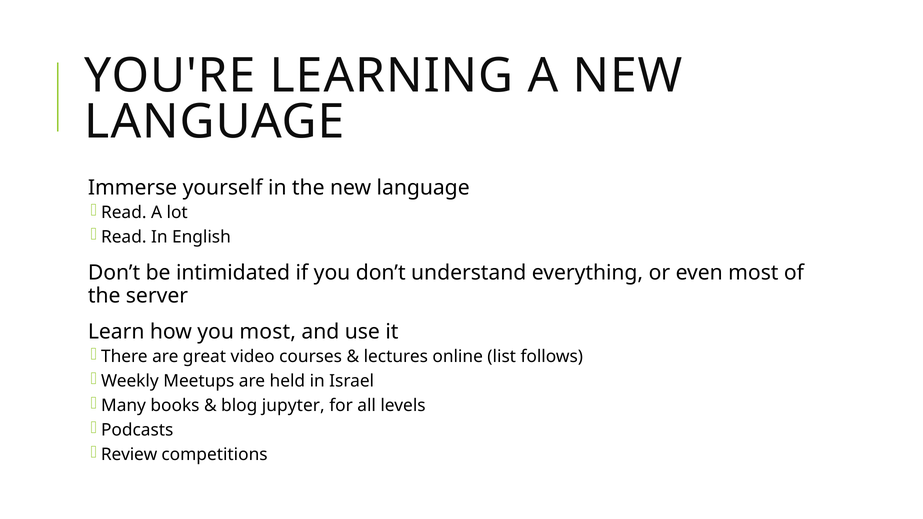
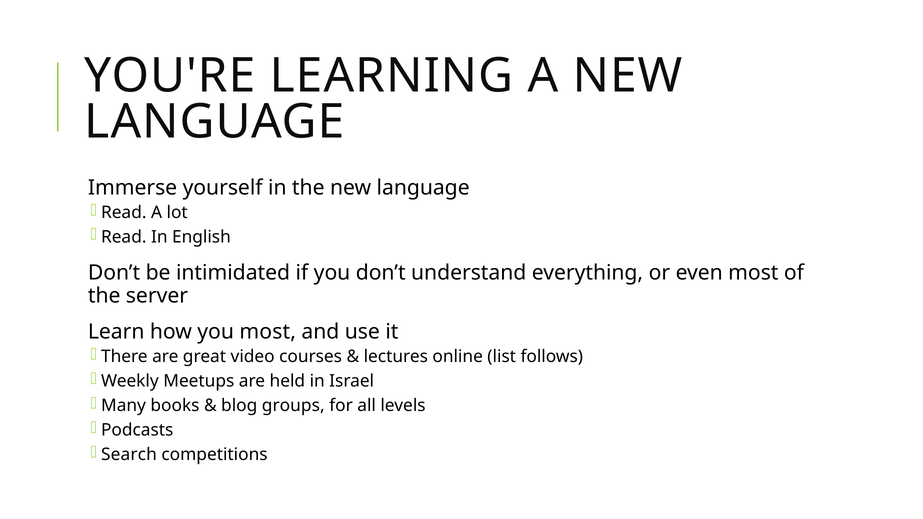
jupyter: jupyter -> groups
Review: Review -> Search
